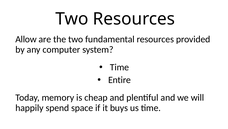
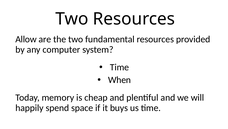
Entire: Entire -> When
